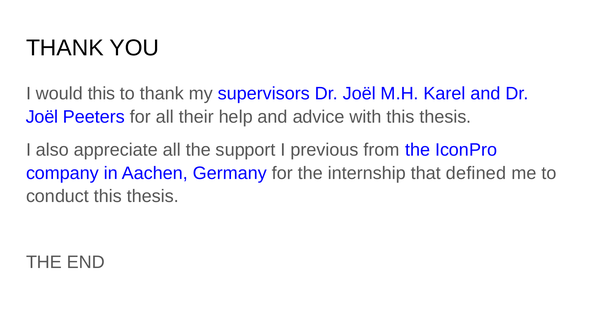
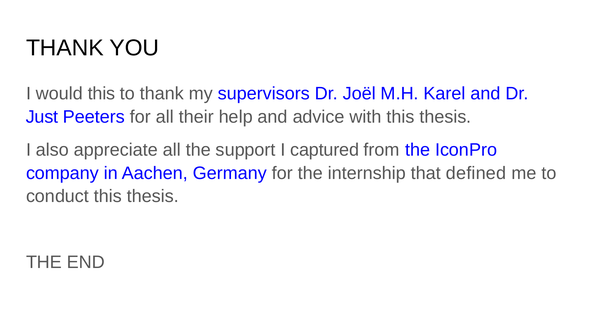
Joël at (42, 117): Joël -> Just
previous: previous -> captured
